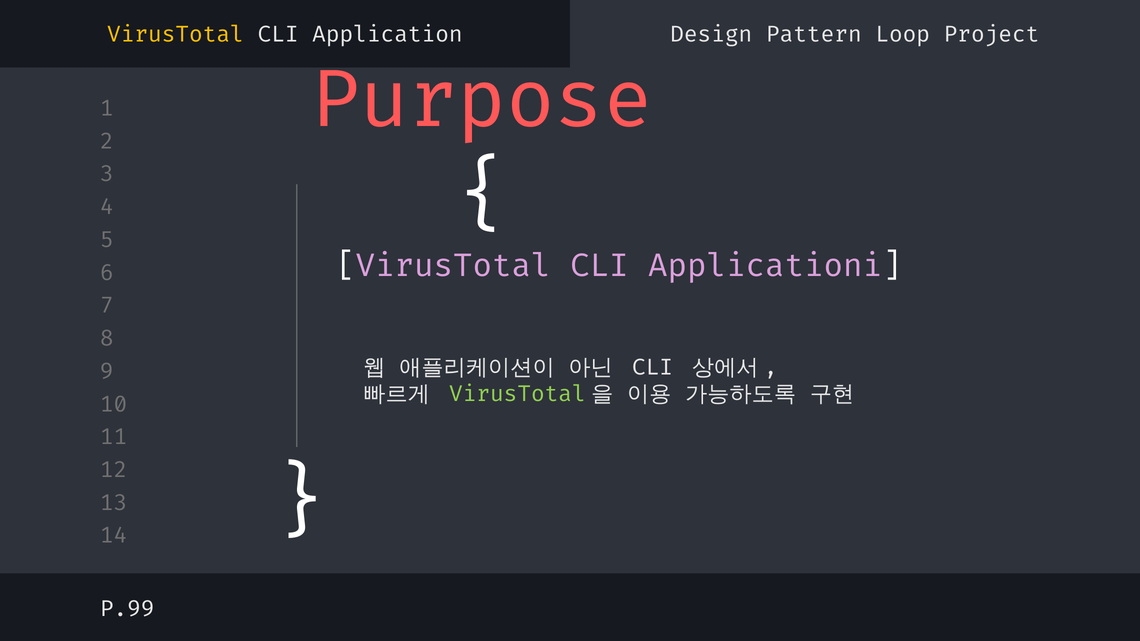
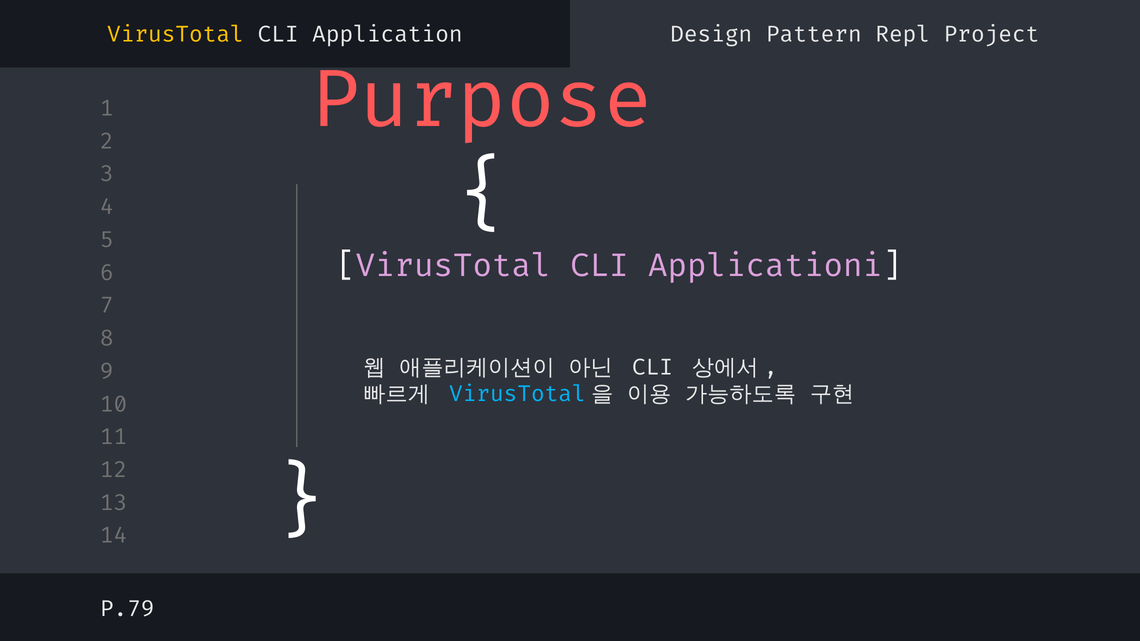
Loop: Loop -> Repl
VirusTotal at (517, 394) colour: light green -> light blue
P.99: P.99 -> P.79
